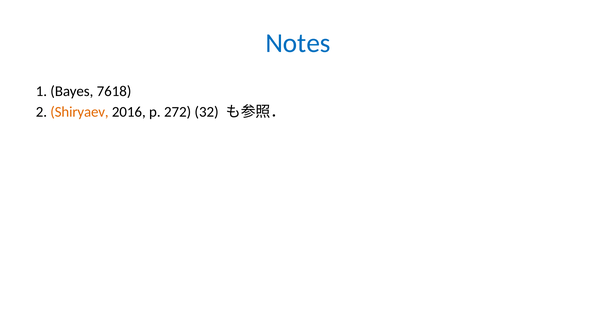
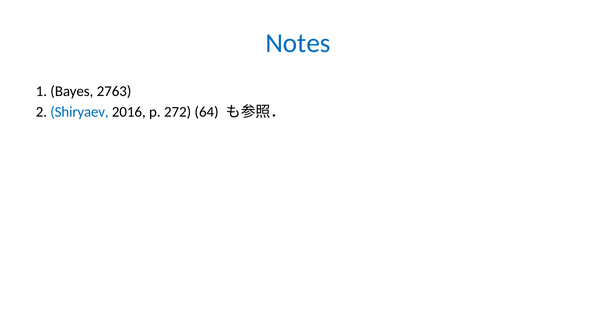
7618: 7618 -> 2763
Shiryaev colour: orange -> blue
32: 32 -> 64
